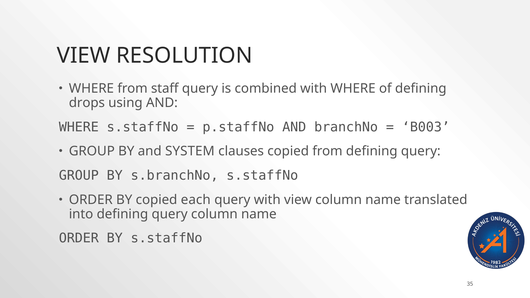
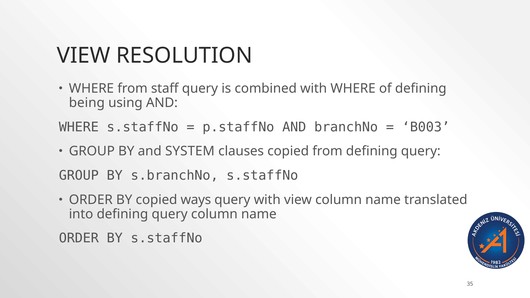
drops: drops -> being
each: each -> ways
